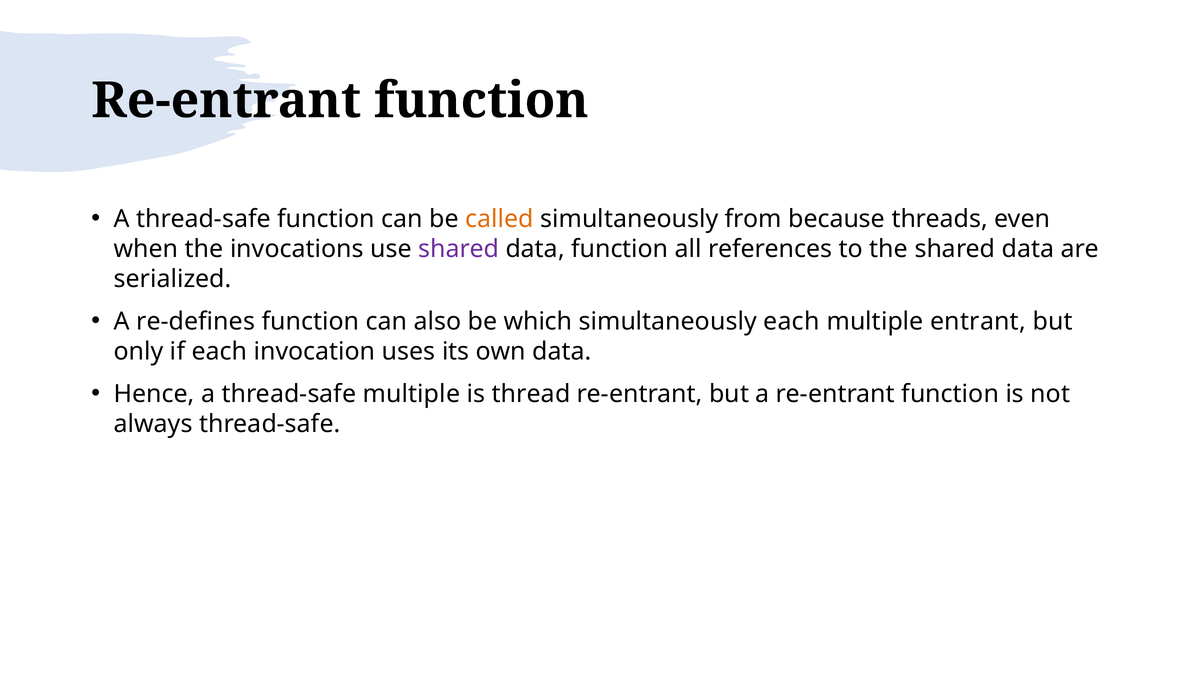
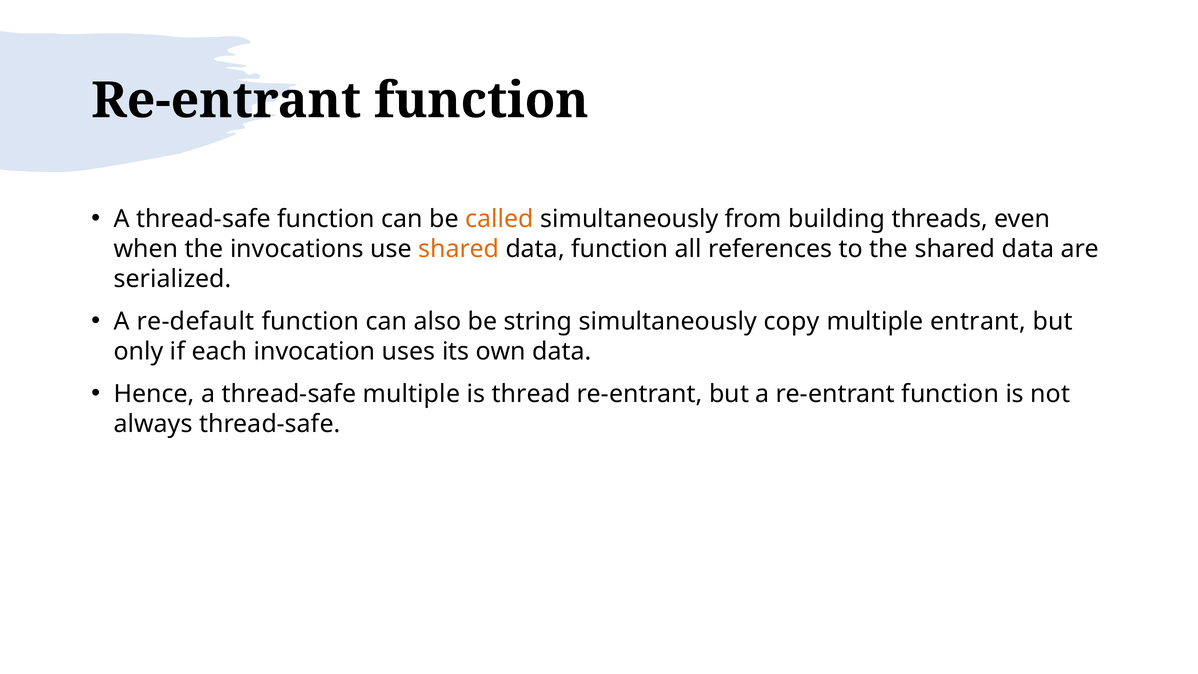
because: because -> building
shared at (459, 249) colour: purple -> orange
re-defines: re-defines -> re-default
which: which -> string
simultaneously each: each -> copy
